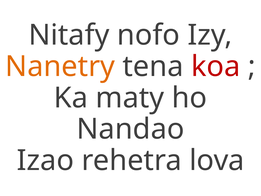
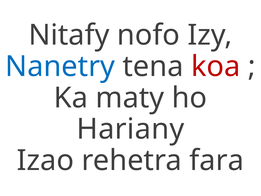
Nanetry colour: orange -> blue
Nandao: Nandao -> Hariany
lova: lova -> fara
